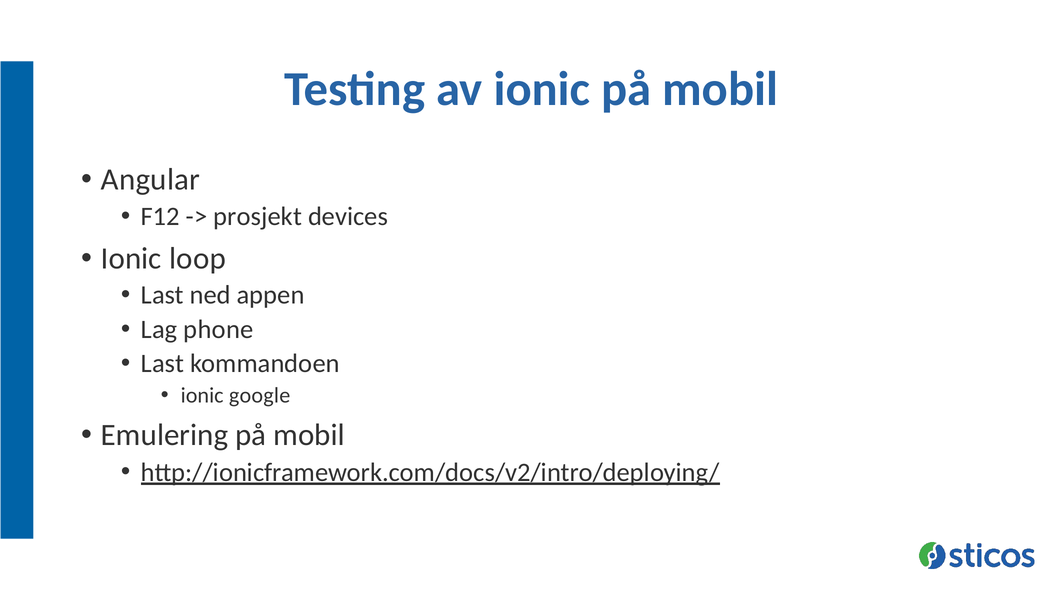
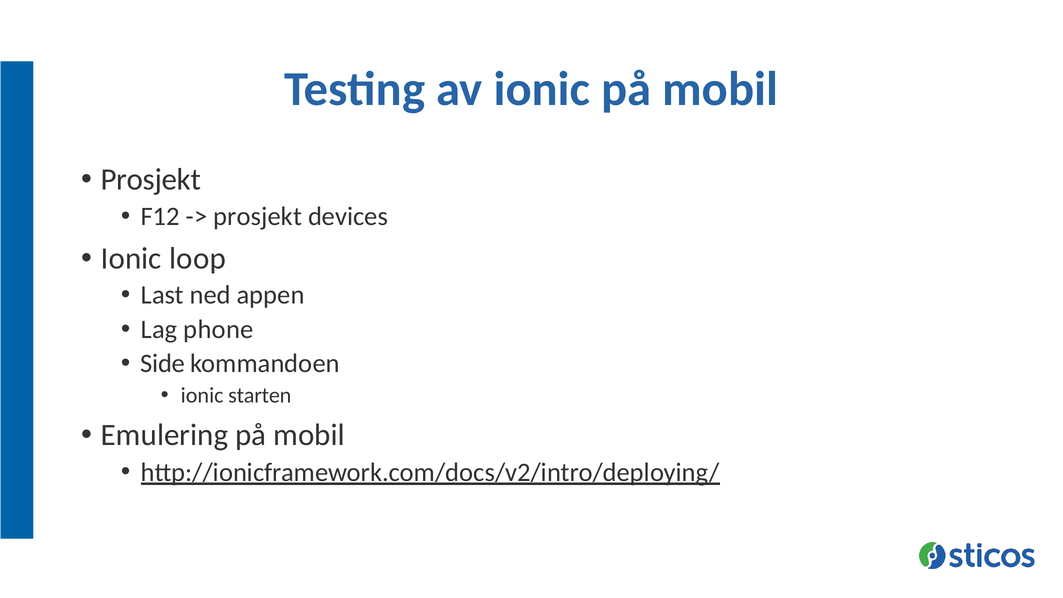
Angular at (151, 180): Angular -> Prosjekt
Last at (162, 364): Last -> Side
google: google -> starten
